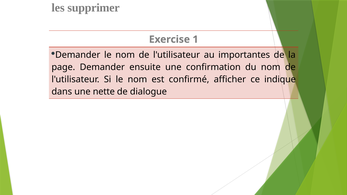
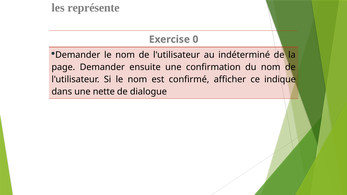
supprimer: supprimer -> représente
1: 1 -> 0
importantes: importantes -> indéterminé
